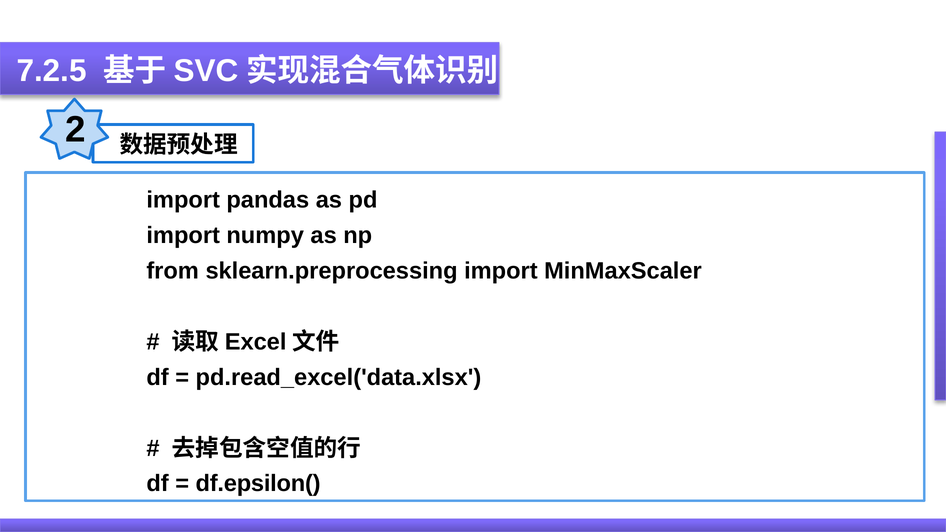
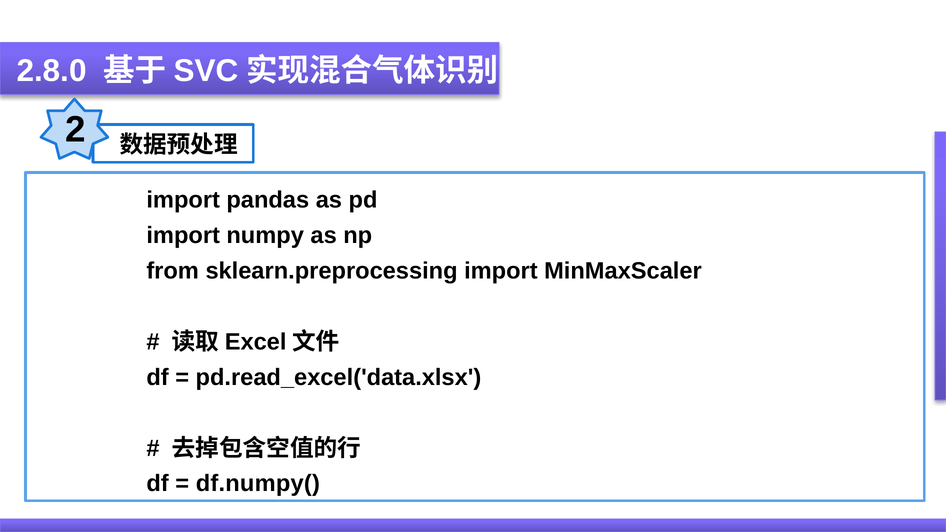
7.2.5: 7.2.5 -> 2.8.0
df.epsilon(: df.epsilon( -> df.numpy(
